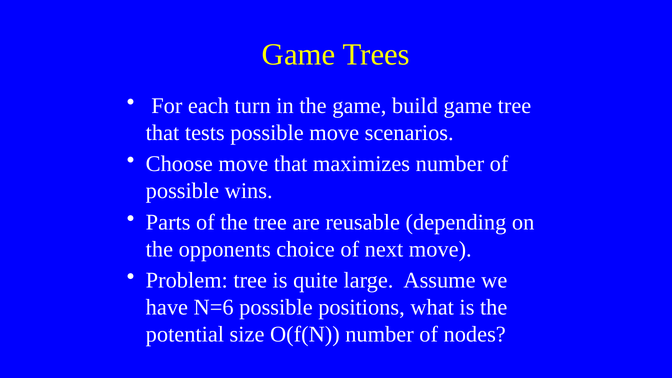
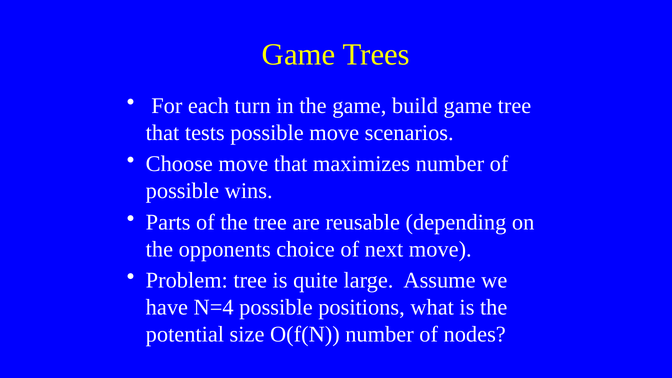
N=6: N=6 -> N=4
